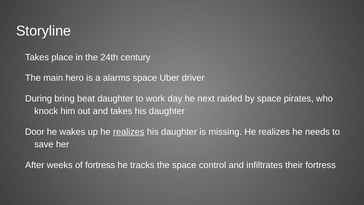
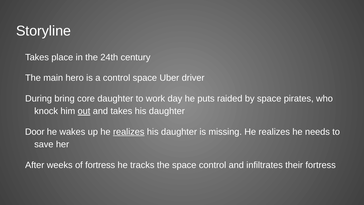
a alarms: alarms -> control
beat: beat -> core
next: next -> puts
out underline: none -> present
